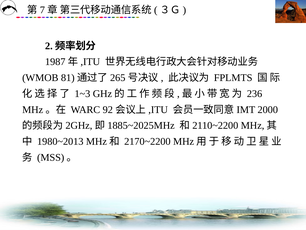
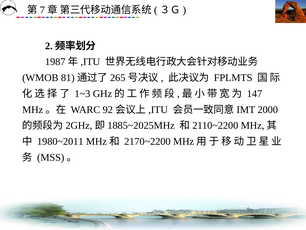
236: 236 -> 147
1980~2013: 1980~2013 -> 1980~2011
